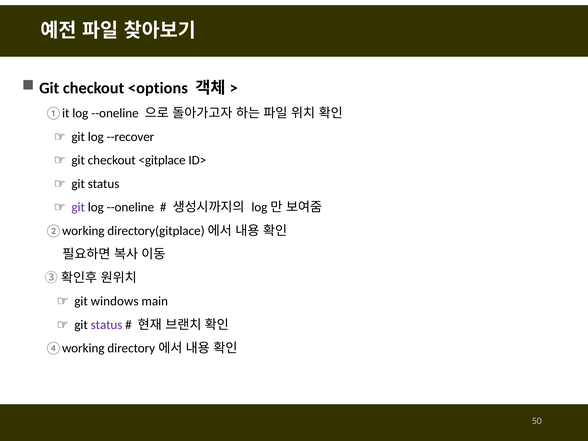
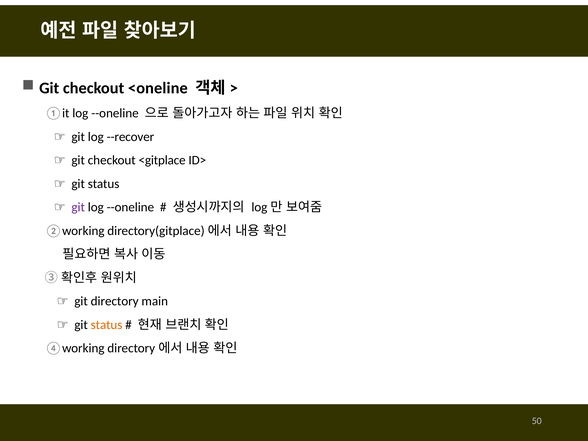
<options: <options -> <oneline
windows: windows -> directory
status at (107, 325) colour: purple -> orange
